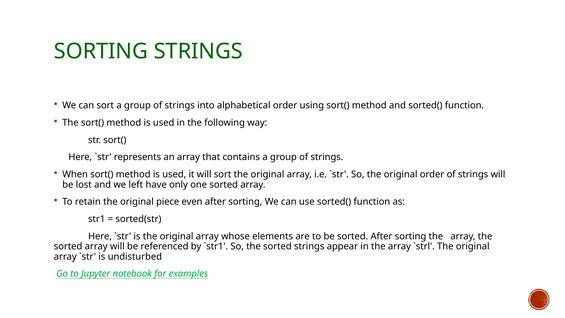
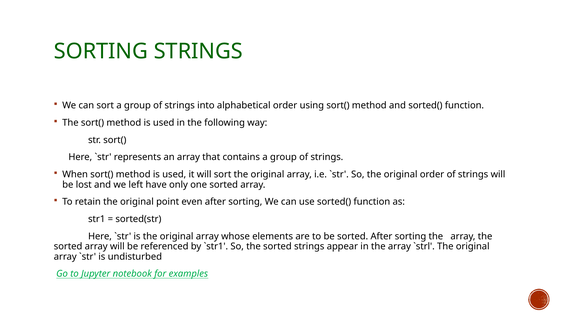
piece: piece -> point
